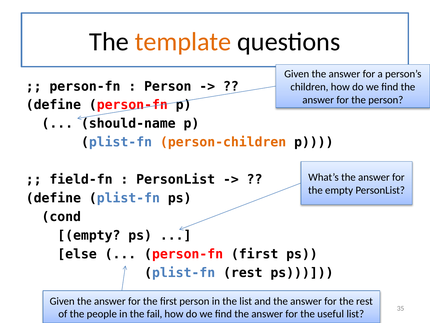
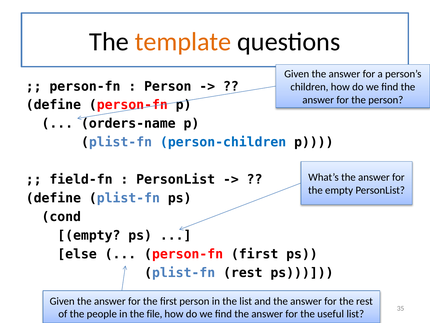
should-name: should-name -> orders-name
person-children colour: orange -> blue
fail: fail -> file
